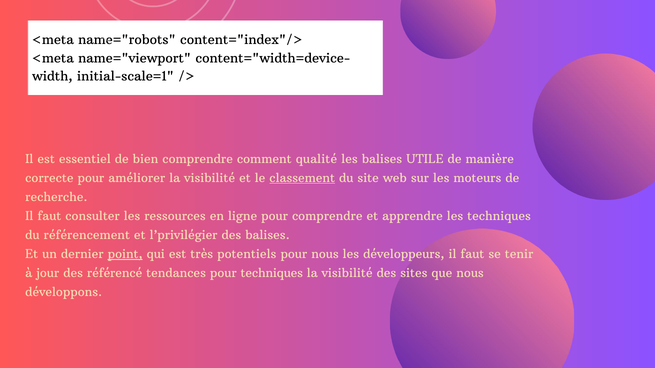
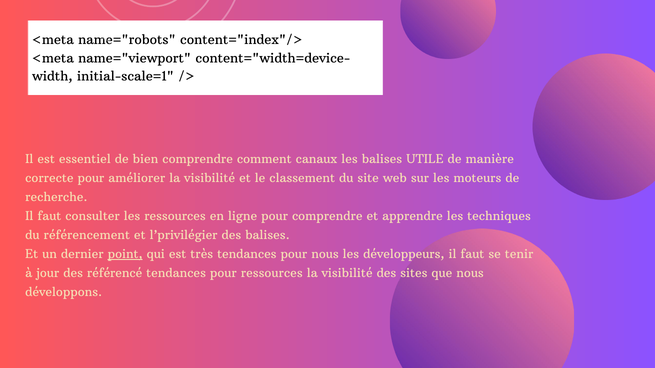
qualité: qualité -> canaux
classement underline: present -> none
très potentiels: potentiels -> tendances
pour techniques: techniques -> ressources
